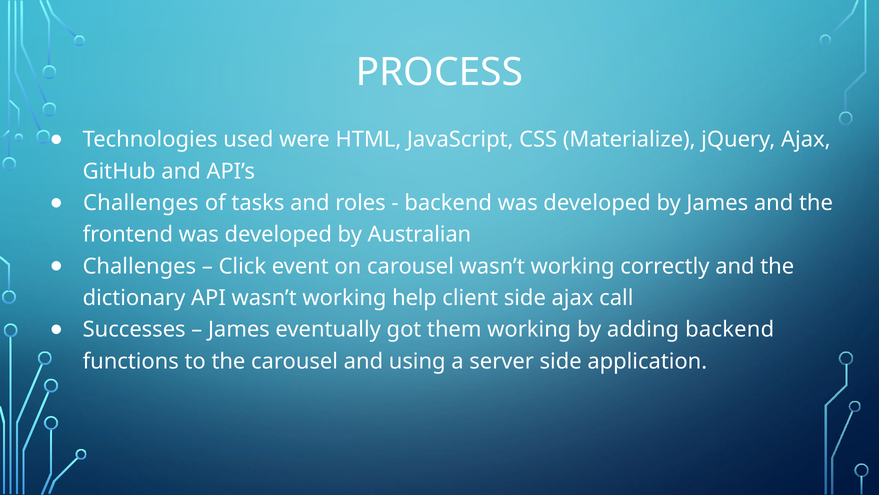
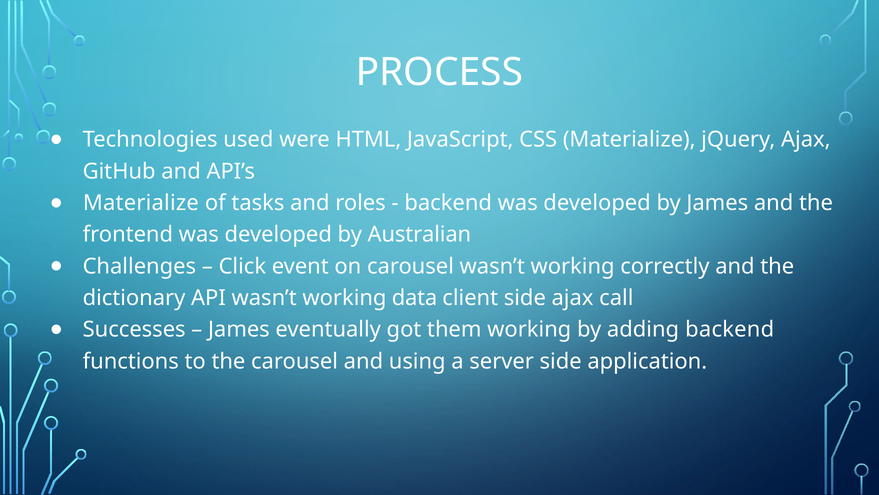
Challenges at (141, 203): Challenges -> Materialize
help: help -> data
